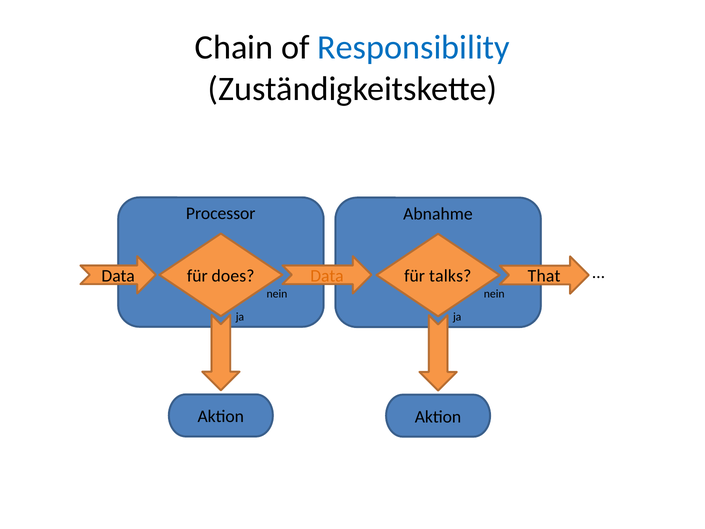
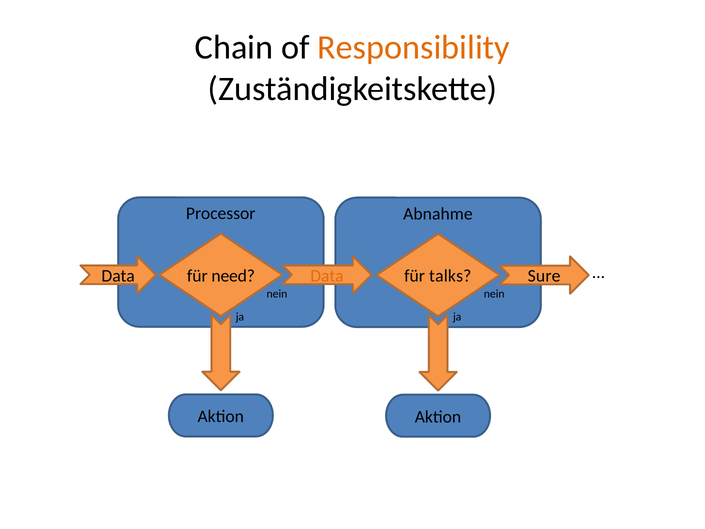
Responsibility colour: blue -> orange
does: does -> need
That: That -> Sure
